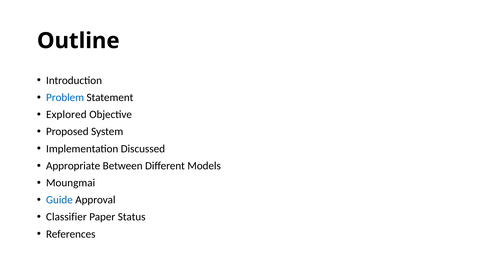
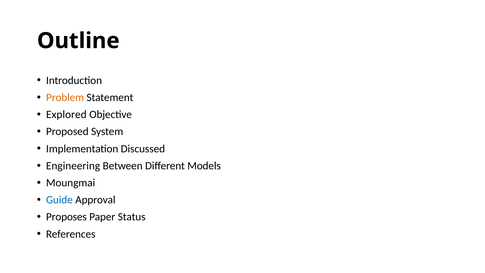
Problem colour: blue -> orange
Appropriate: Appropriate -> Engineering
Classifier: Classifier -> Proposes
